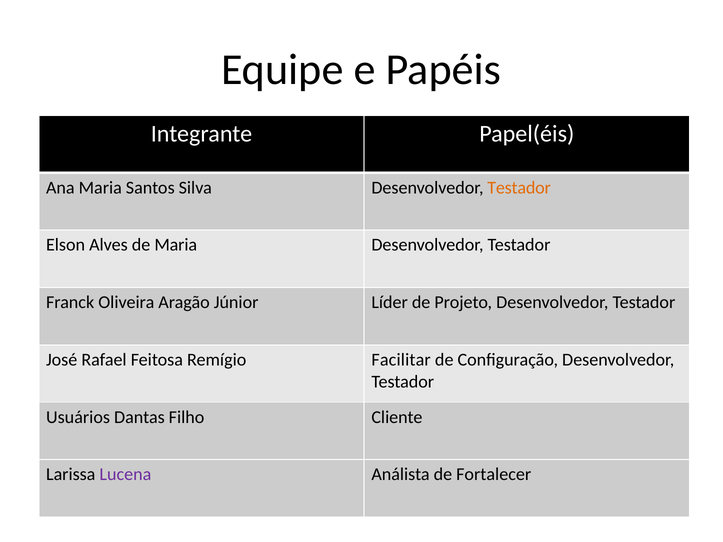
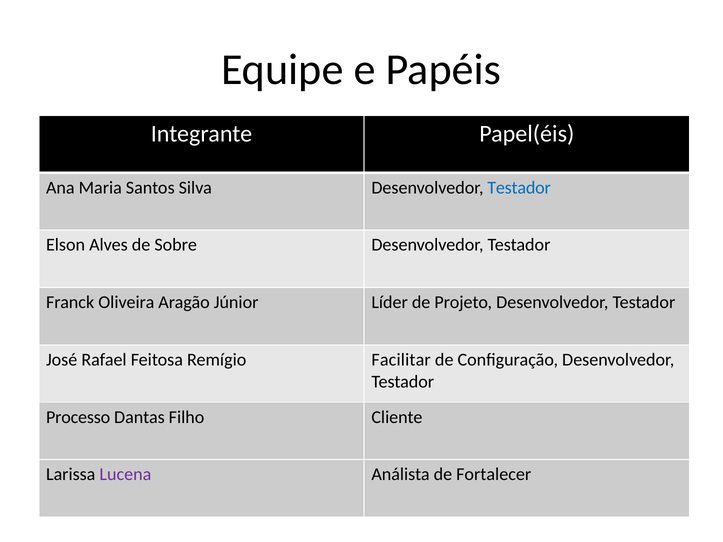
Testador at (519, 188) colour: orange -> blue
de Maria: Maria -> Sobre
Usuários: Usuários -> Processo
